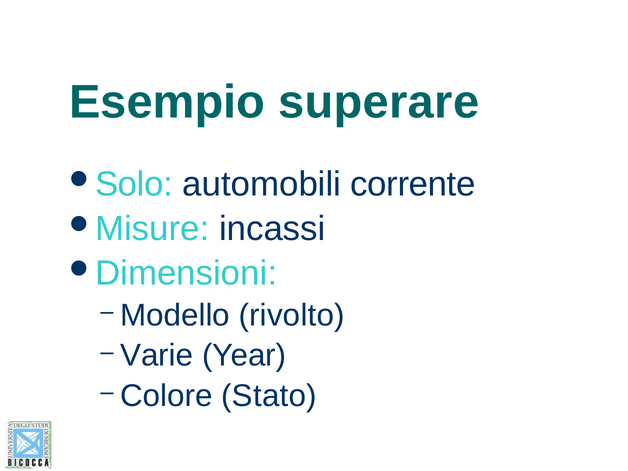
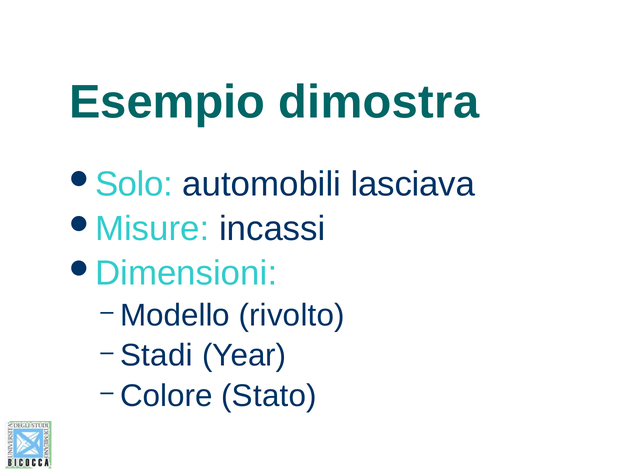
superare: superare -> dimostra
corrente: corrente -> lasciava
Varie: Varie -> Stadi
